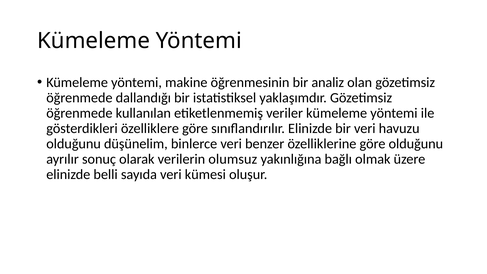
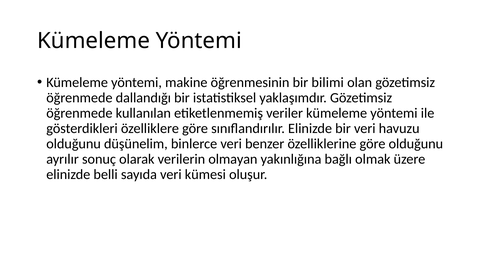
analiz: analiz -> bilimi
olumsuz: olumsuz -> olmayan
